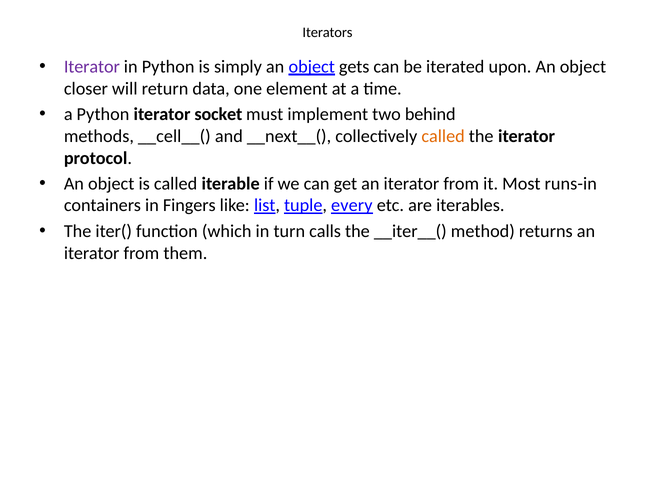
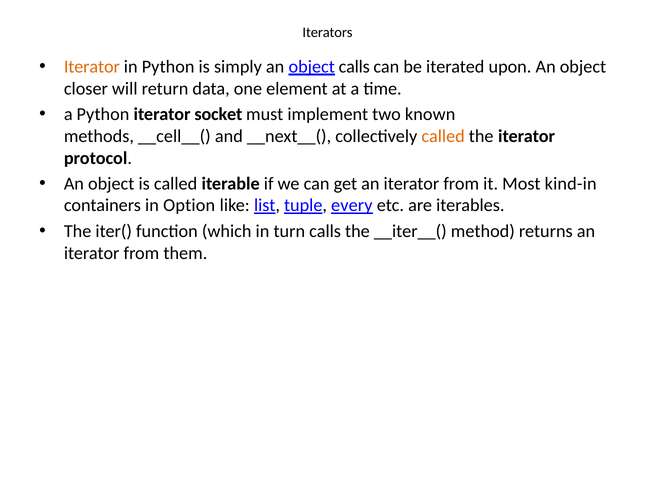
Iterator at (92, 67) colour: purple -> orange
object gets: gets -> calls
behind: behind -> known
runs-in: runs-in -> kind-in
Fingers: Fingers -> Option
